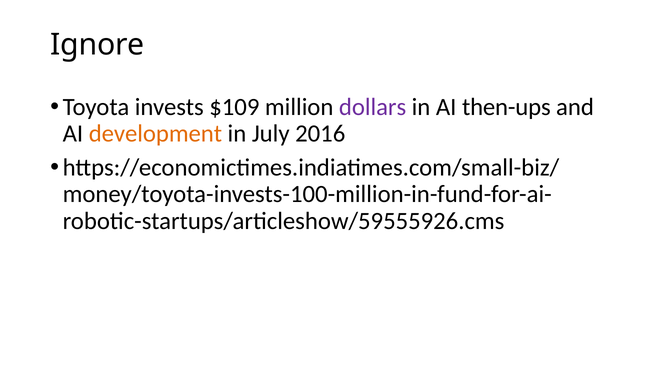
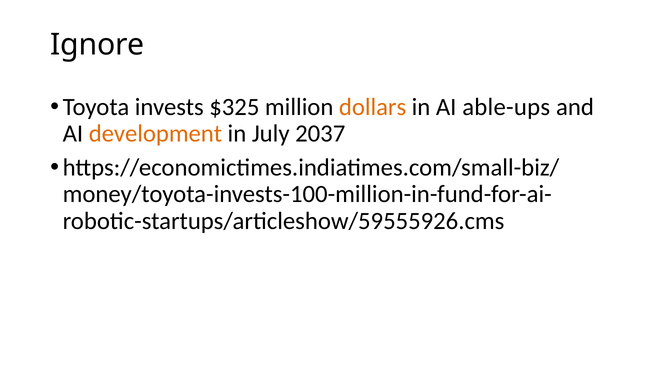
$109: $109 -> $325
dollars colour: purple -> orange
then-ups: then-ups -> able-ups
2016: 2016 -> 2037
